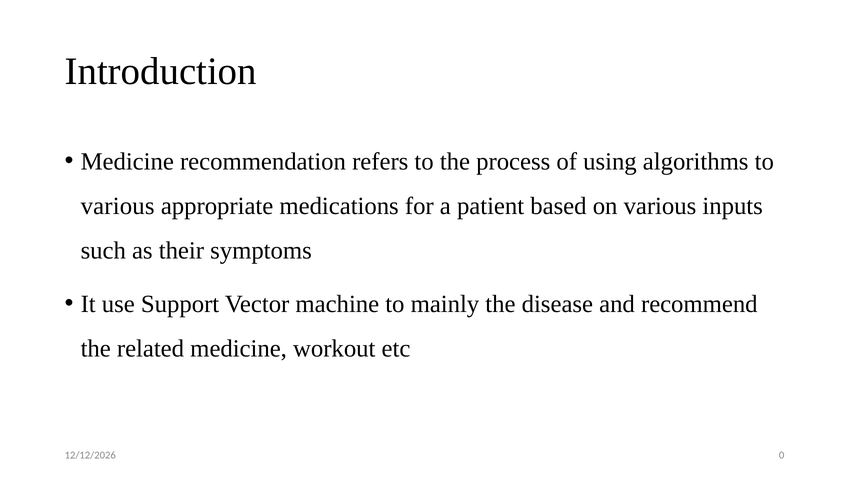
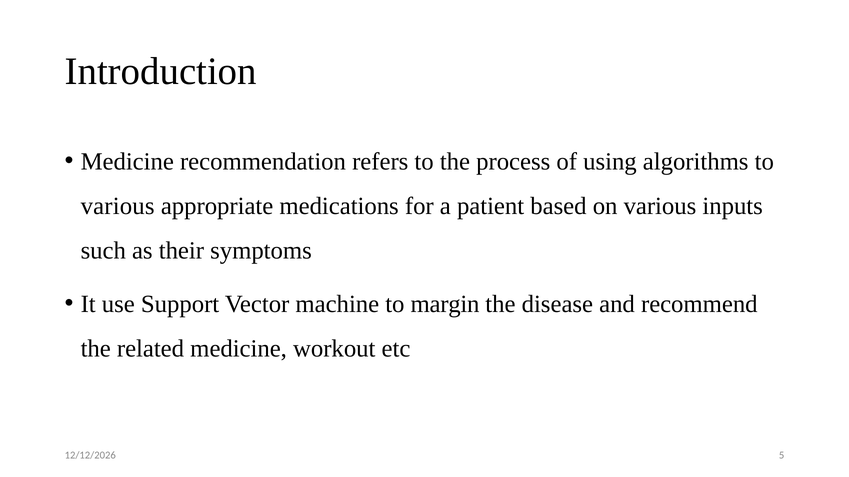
mainly: mainly -> margin
0: 0 -> 5
